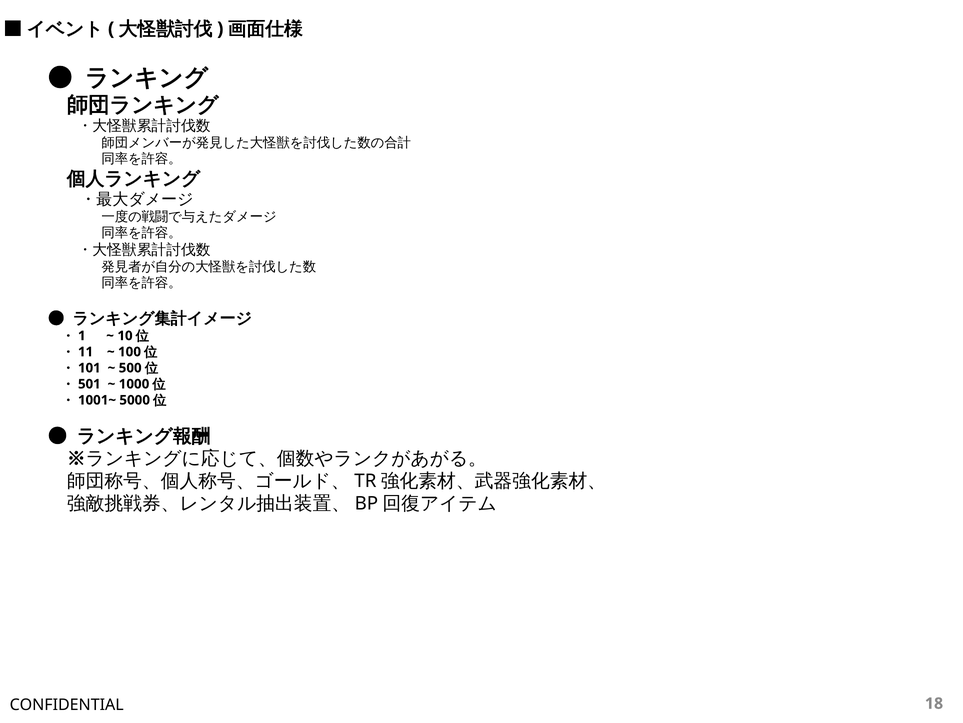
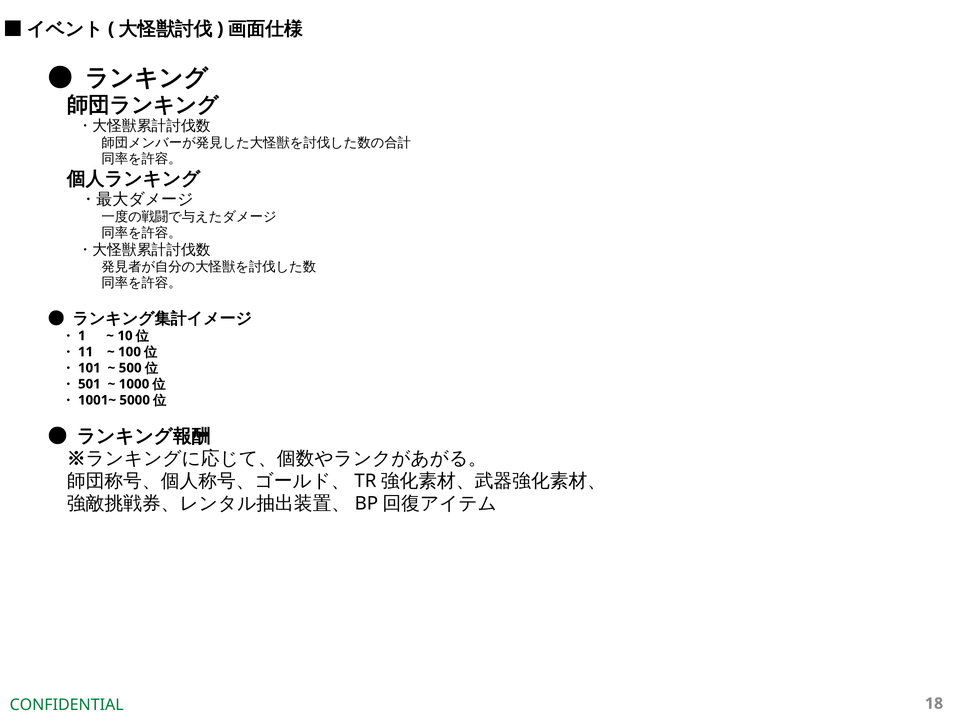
CONFIDENTIAL colour: black -> green
